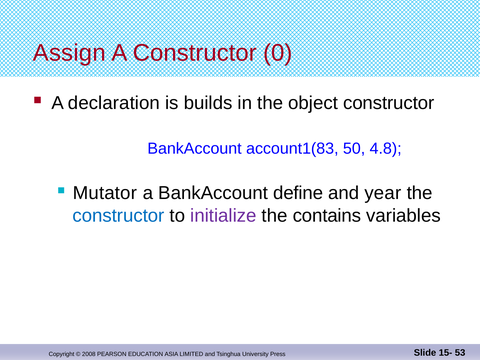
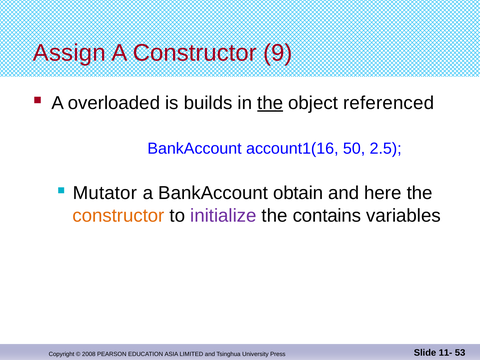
0: 0 -> 9
declaration: declaration -> overloaded
the at (270, 103) underline: none -> present
object constructor: constructor -> referenced
account1(83: account1(83 -> account1(16
4.8: 4.8 -> 2.5
define: define -> obtain
year: year -> here
constructor at (118, 216) colour: blue -> orange
15-: 15- -> 11-
